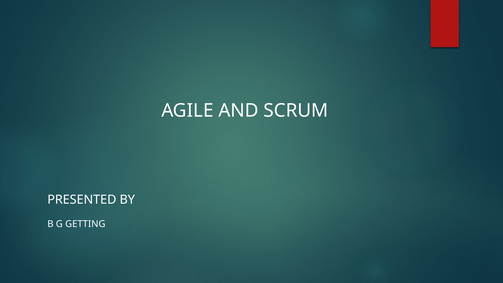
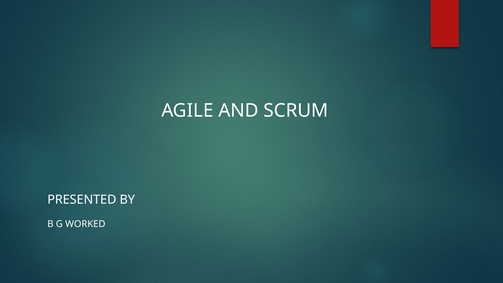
GETTING: GETTING -> WORKED
